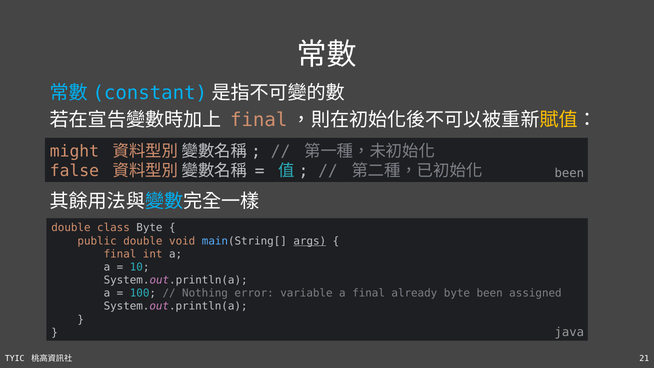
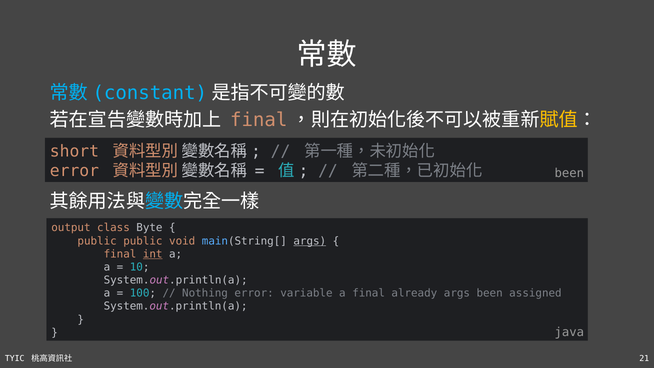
might: might -> short
false at (74, 171): false -> error
double at (71, 228): double -> output
public double: double -> public
int underline: none -> present
already byte: byte -> args
